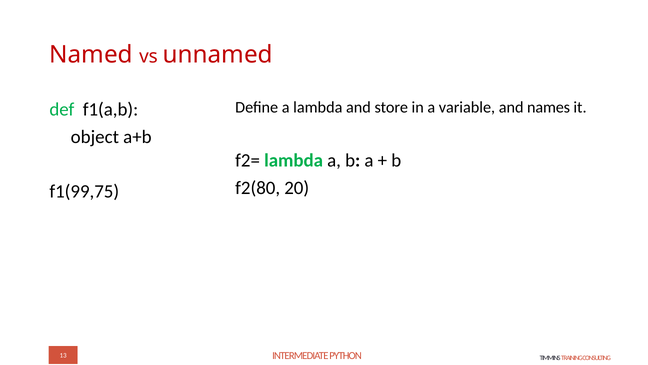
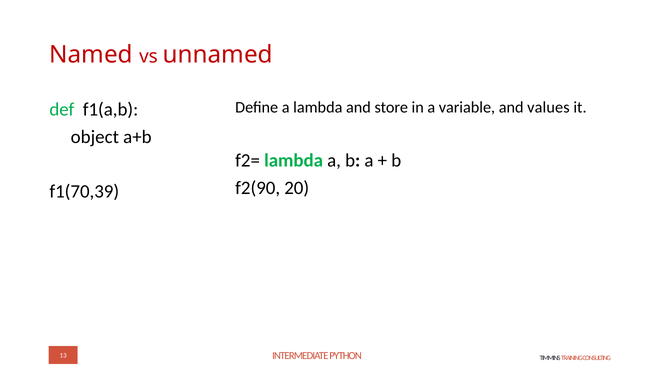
names: names -> values
f2(80: f2(80 -> f2(90
f1(99,75: f1(99,75 -> f1(70,39
